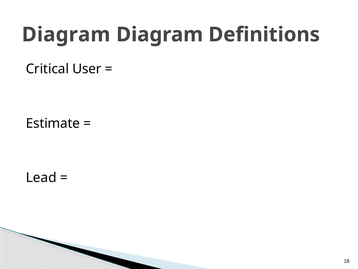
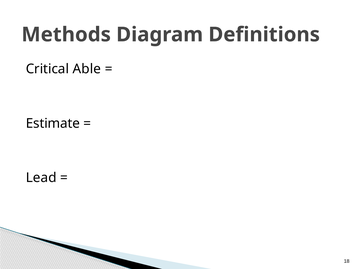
Diagram at (66, 35): Diagram -> Methods
User: User -> Able
